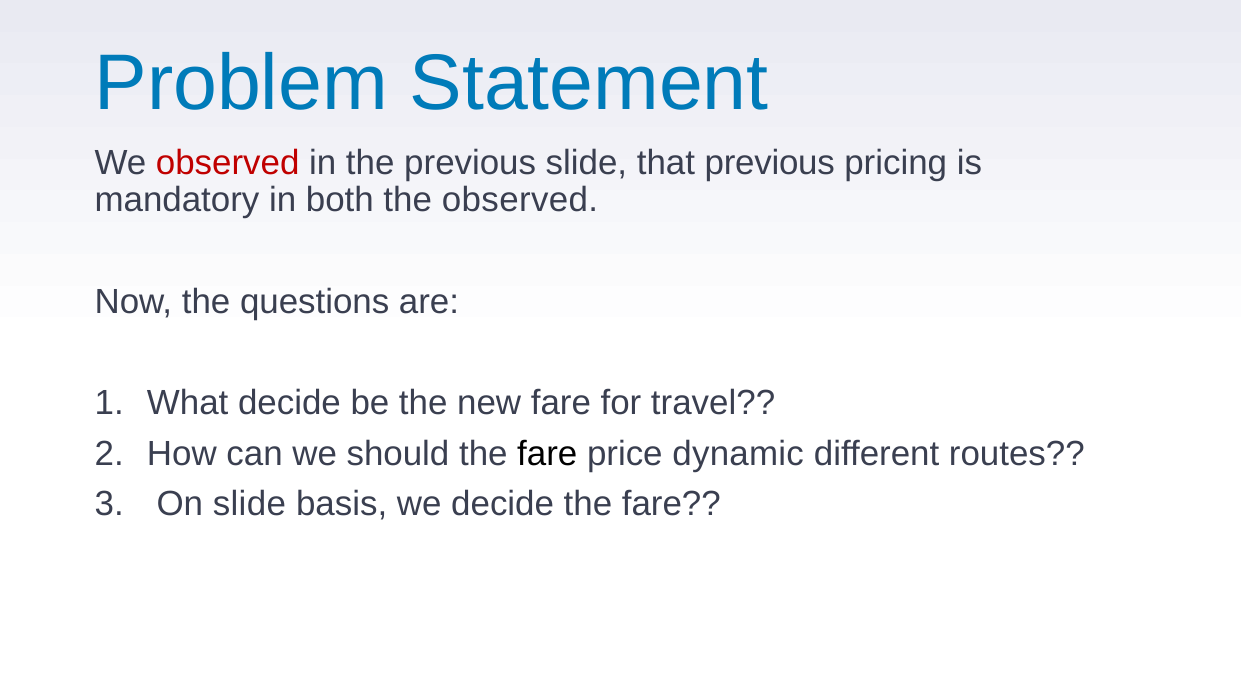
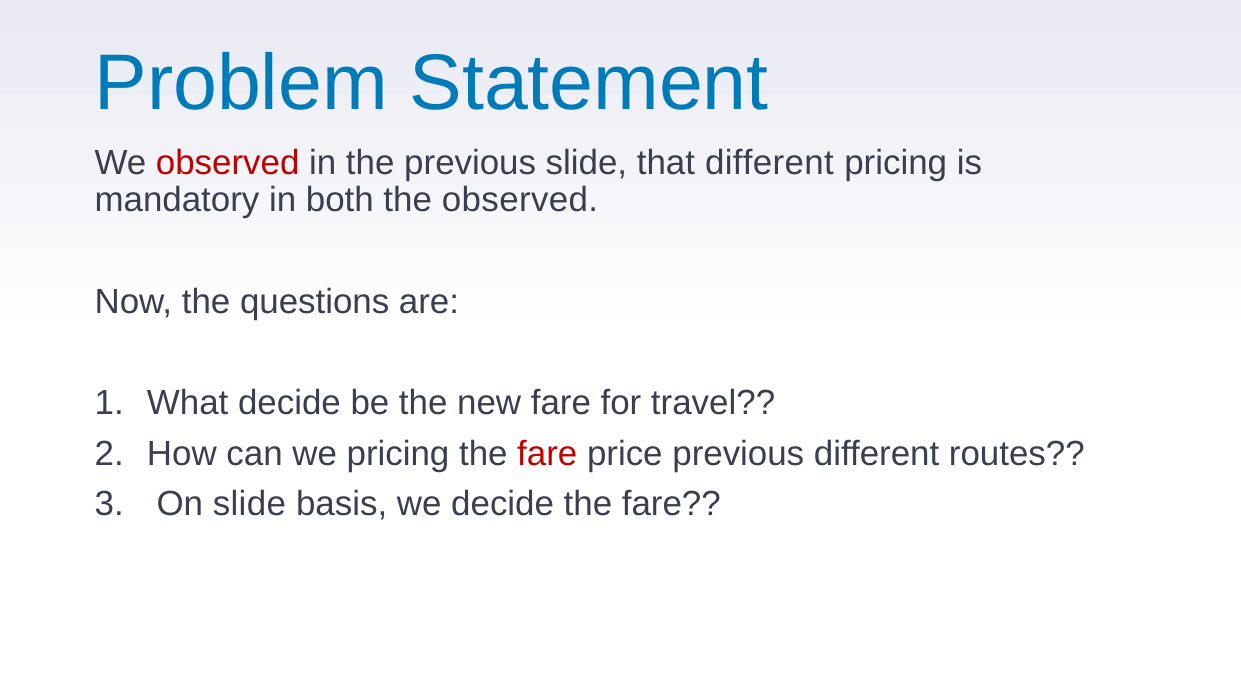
that previous: previous -> different
we should: should -> pricing
fare at (547, 454) colour: black -> red
price dynamic: dynamic -> previous
